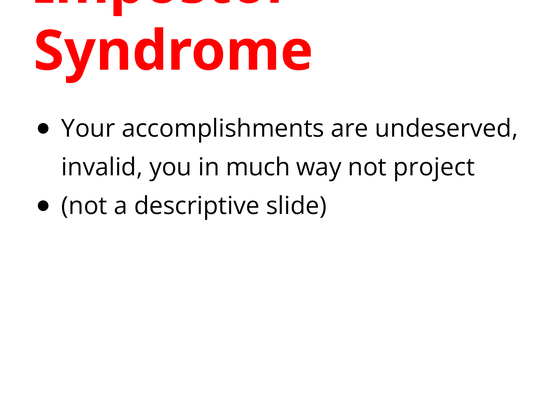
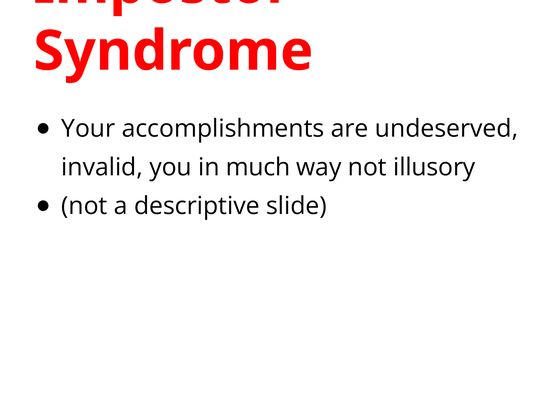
project: project -> illusory
